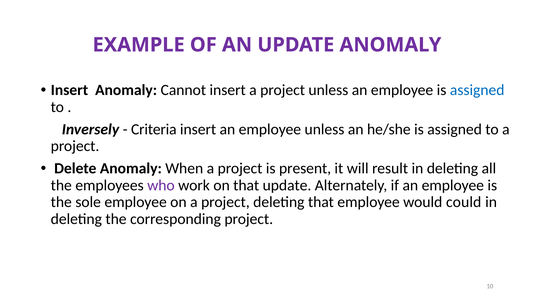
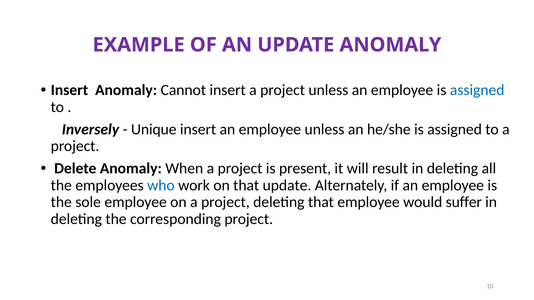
Criteria: Criteria -> Unique
who colour: purple -> blue
could: could -> suffer
